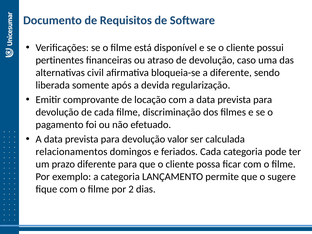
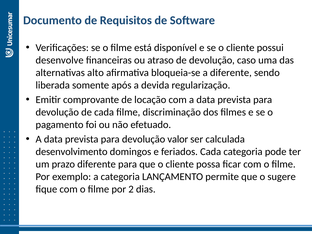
pertinentes: pertinentes -> desenvolve
civil: civil -> alto
relacionamentos: relacionamentos -> desenvolvimento
